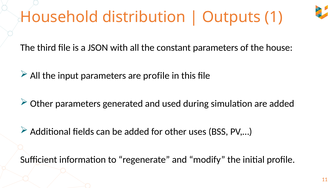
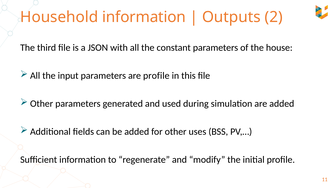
Household distribution: distribution -> information
1: 1 -> 2
